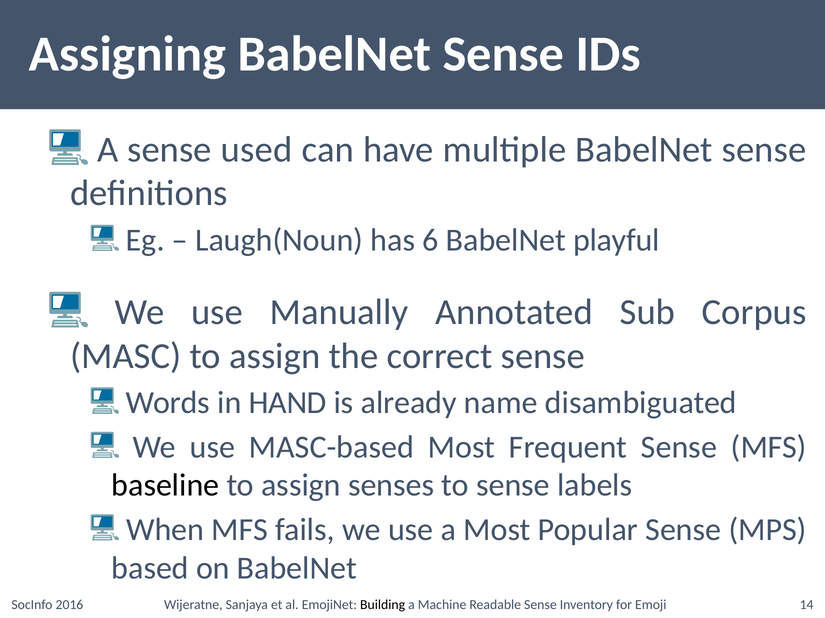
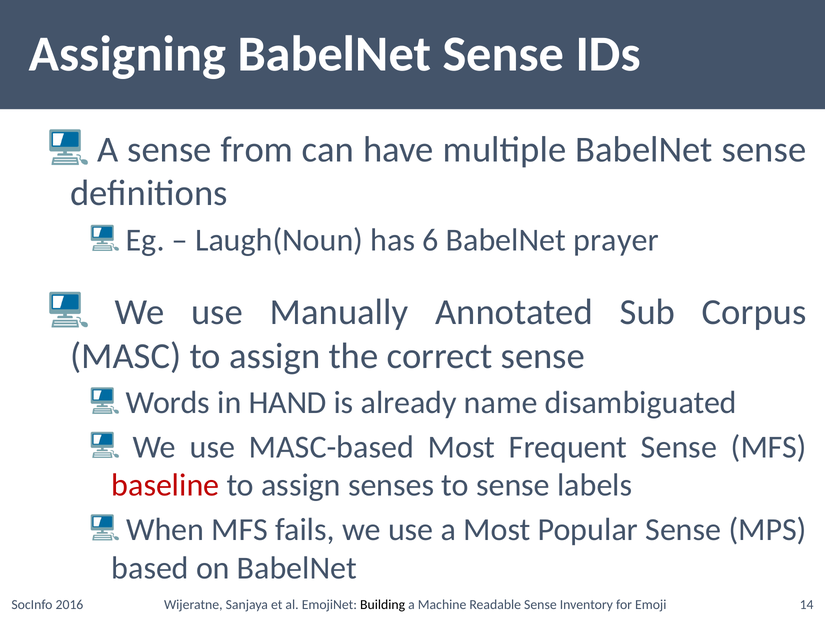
used: used -> from
playful: playful -> prayer
baseline colour: black -> red
